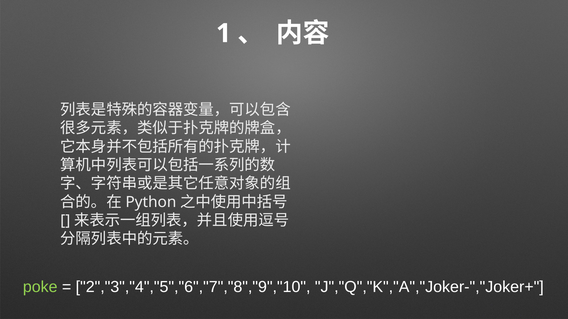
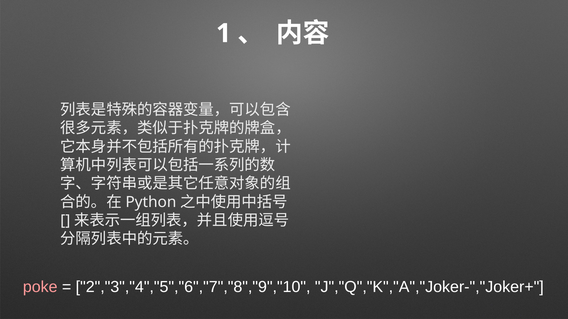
poke colour: light green -> pink
